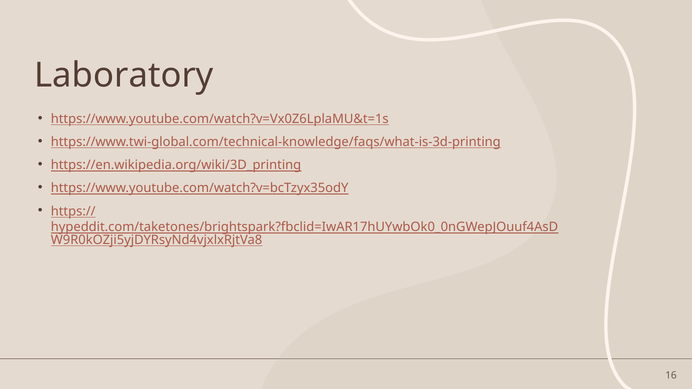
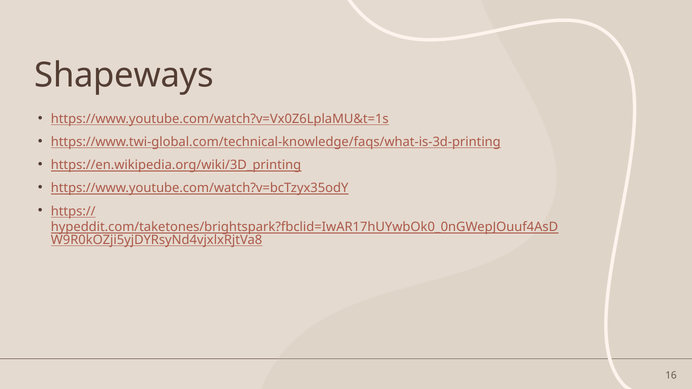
Laboratory: Laboratory -> Shapeways
